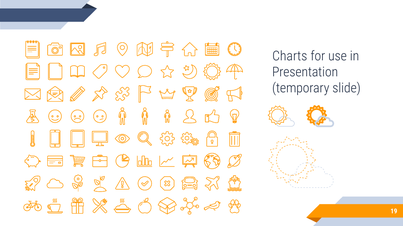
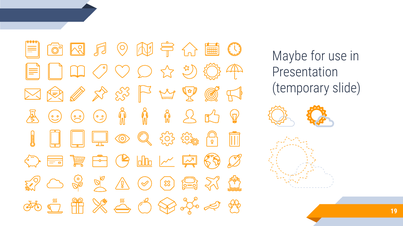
Charts: Charts -> Maybe
